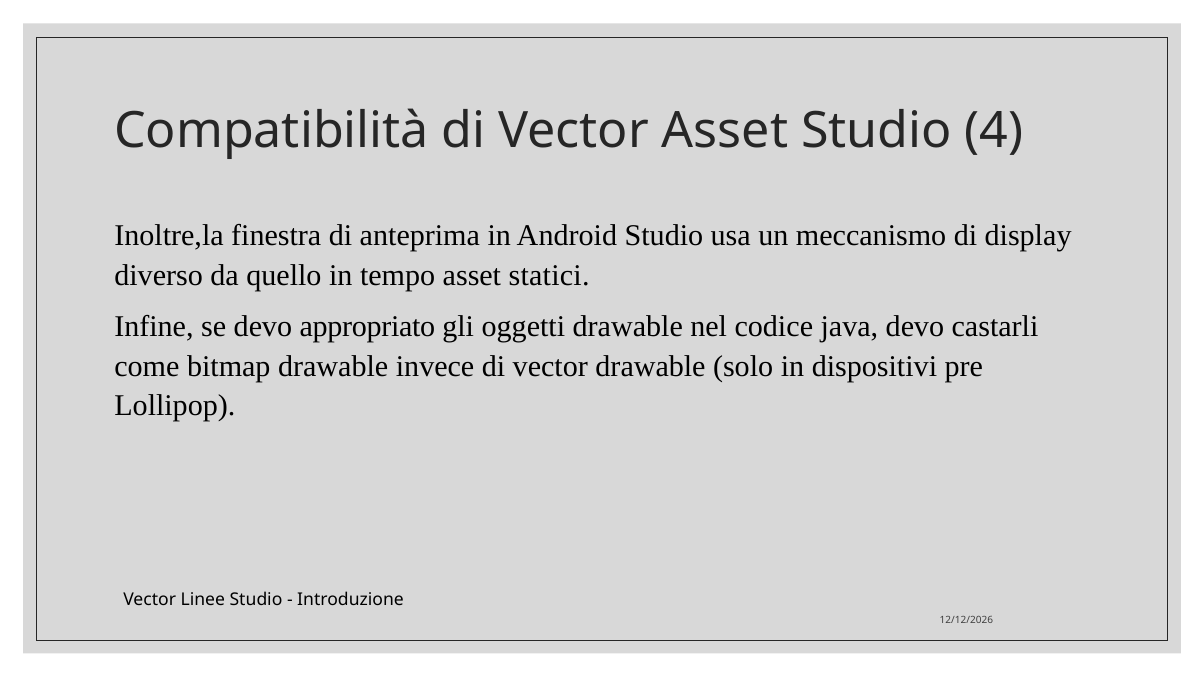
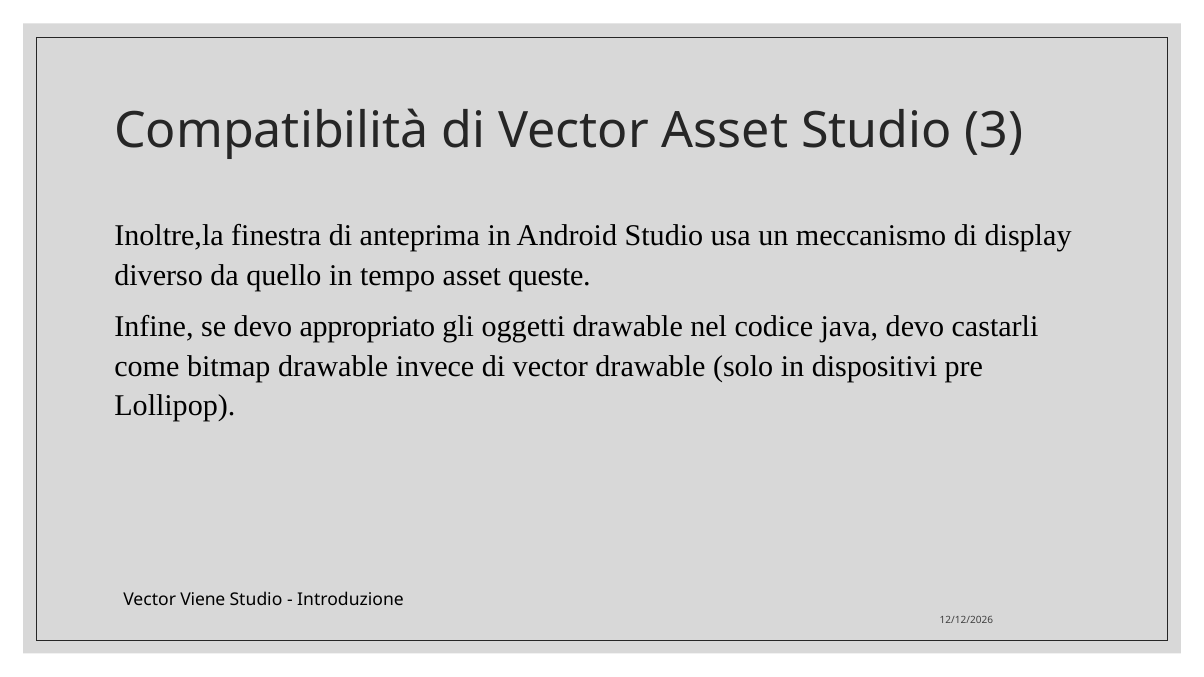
4: 4 -> 3
statici: statici -> queste
Linee: Linee -> Viene
